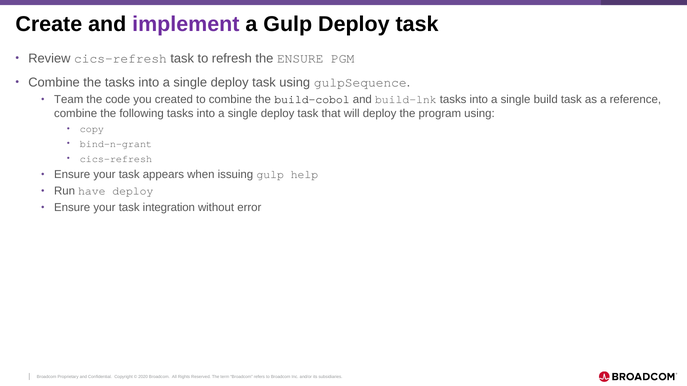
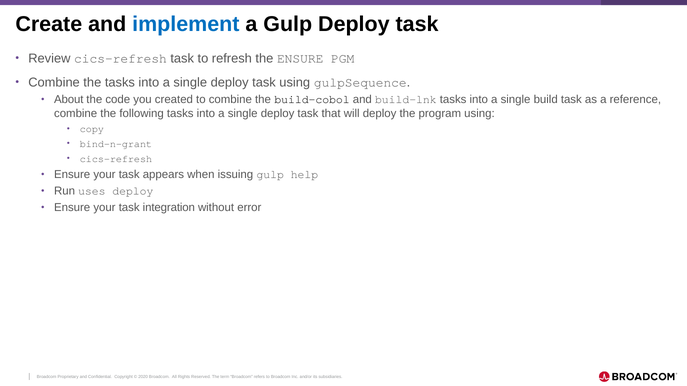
implement colour: purple -> blue
Team: Team -> About
have: have -> uses
